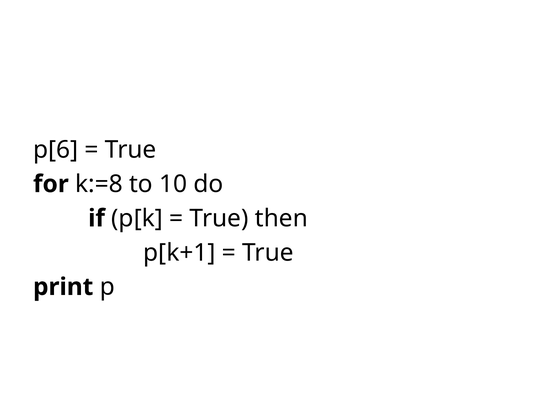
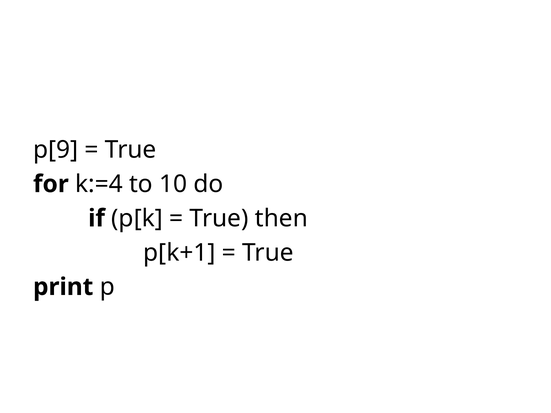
p[6: p[6 -> p[9
k:=8: k:=8 -> k:=4
